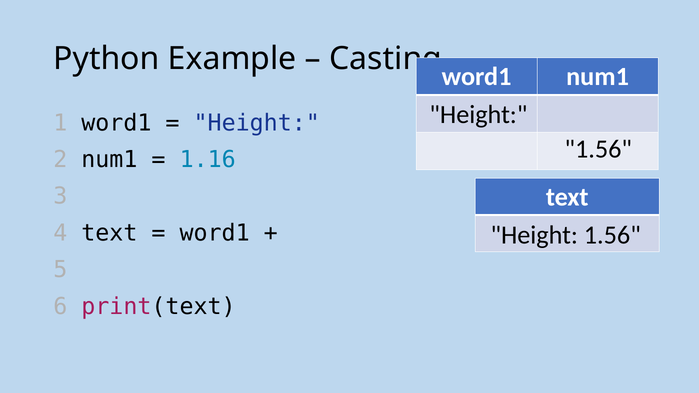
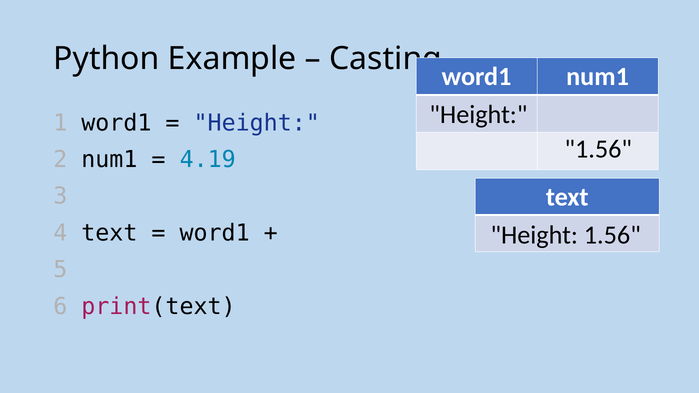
1.16: 1.16 -> 4.19
